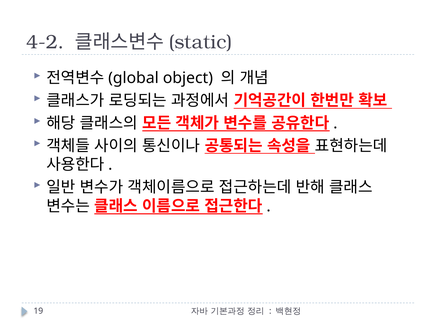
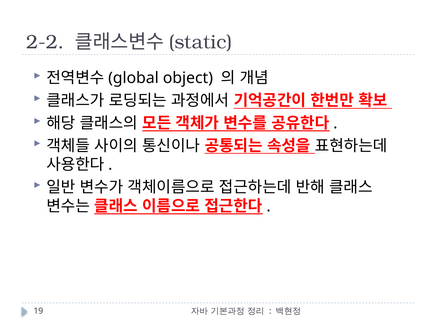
4-2: 4-2 -> 2-2
